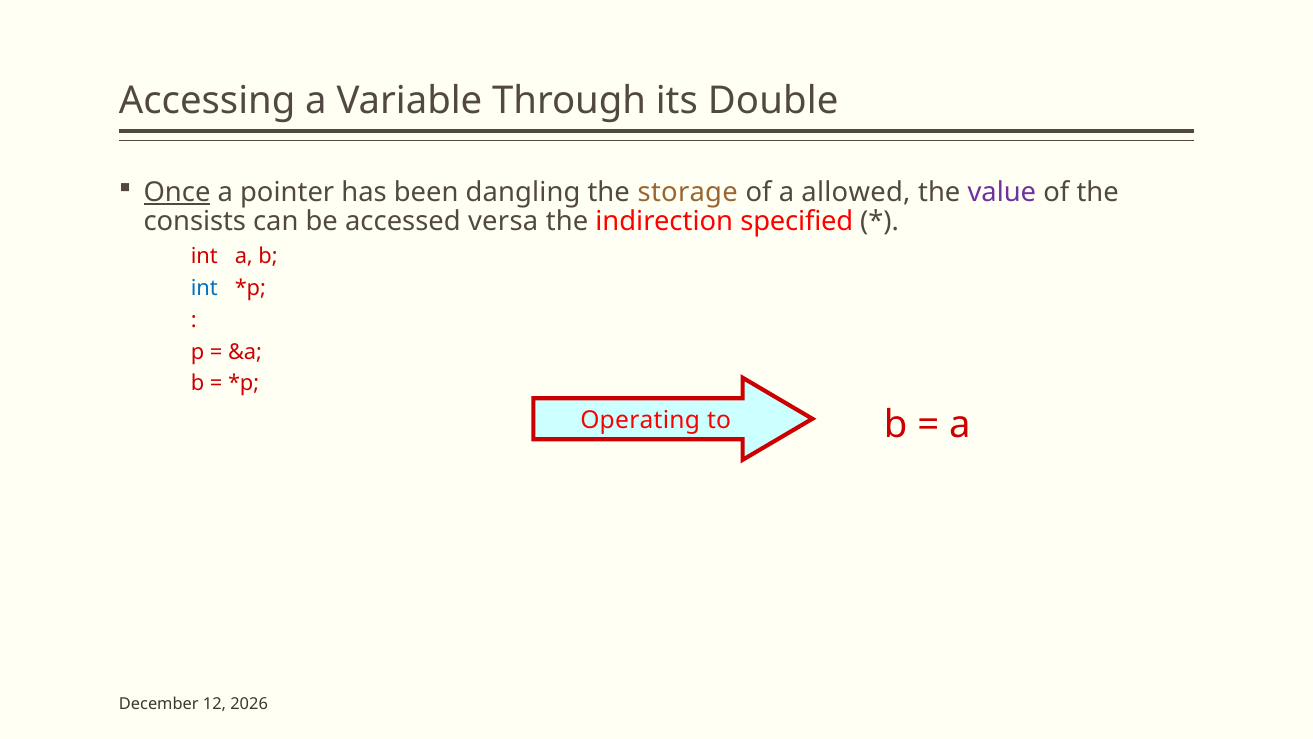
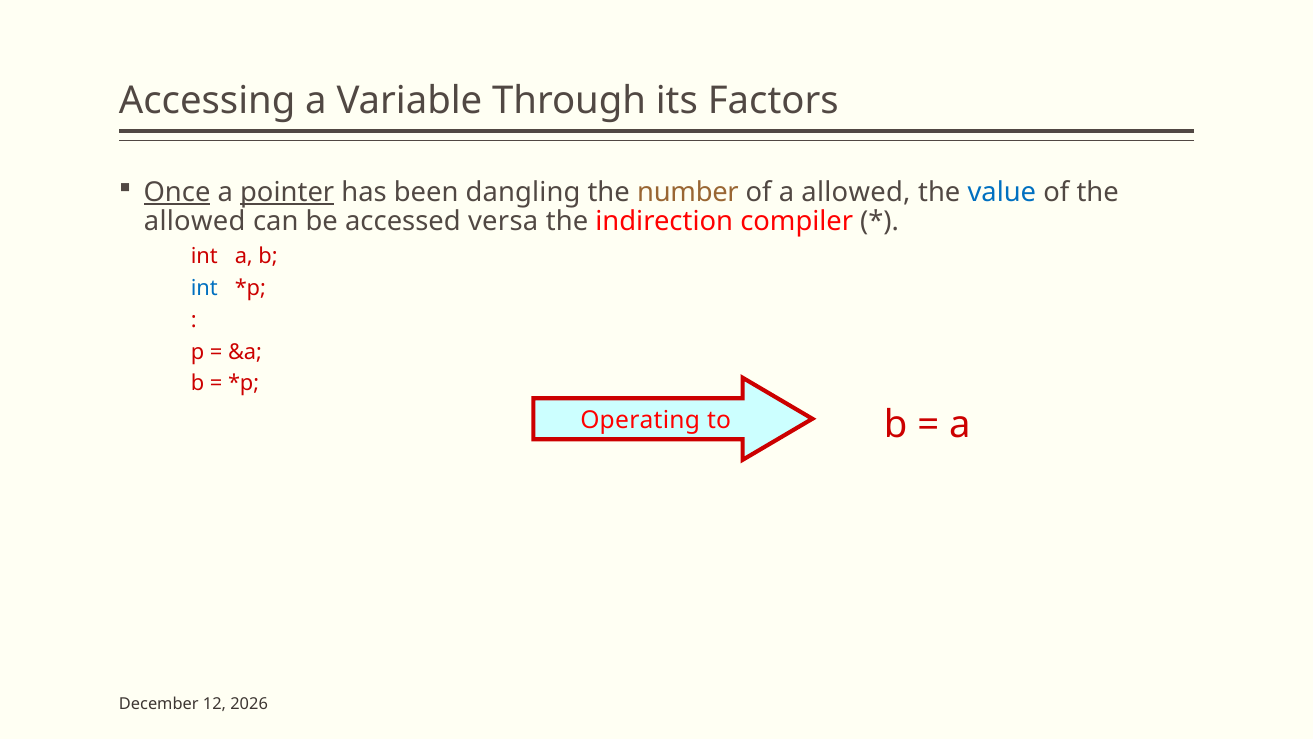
Double: Double -> Factors
pointer underline: none -> present
storage: storage -> number
value colour: purple -> blue
consists at (195, 221): consists -> allowed
specified: specified -> compiler
